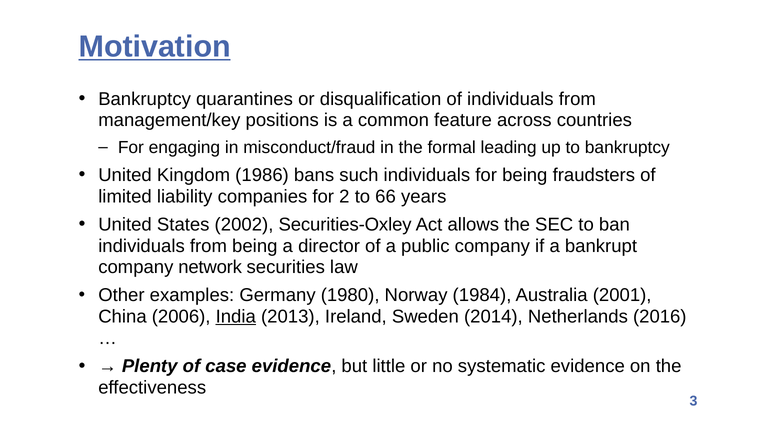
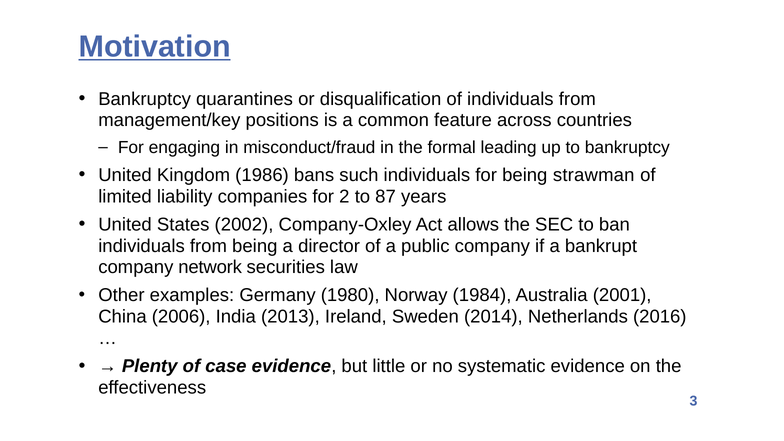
fraudsters: fraudsters -> strawman
66: 66 -> 87
Securities-Oxley: Securities-Oxley -> Company-Oxley
India underline: present -> none
